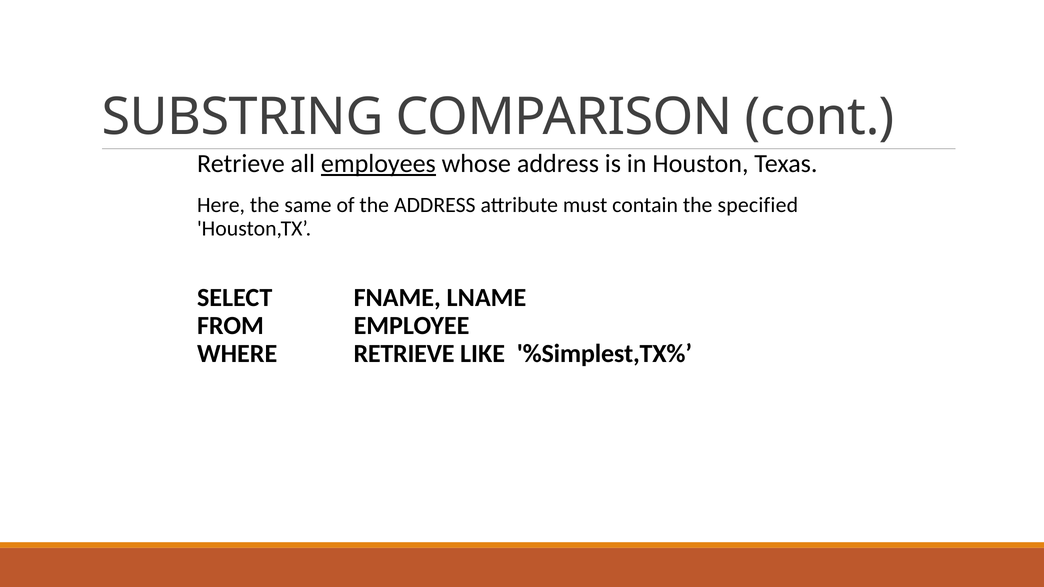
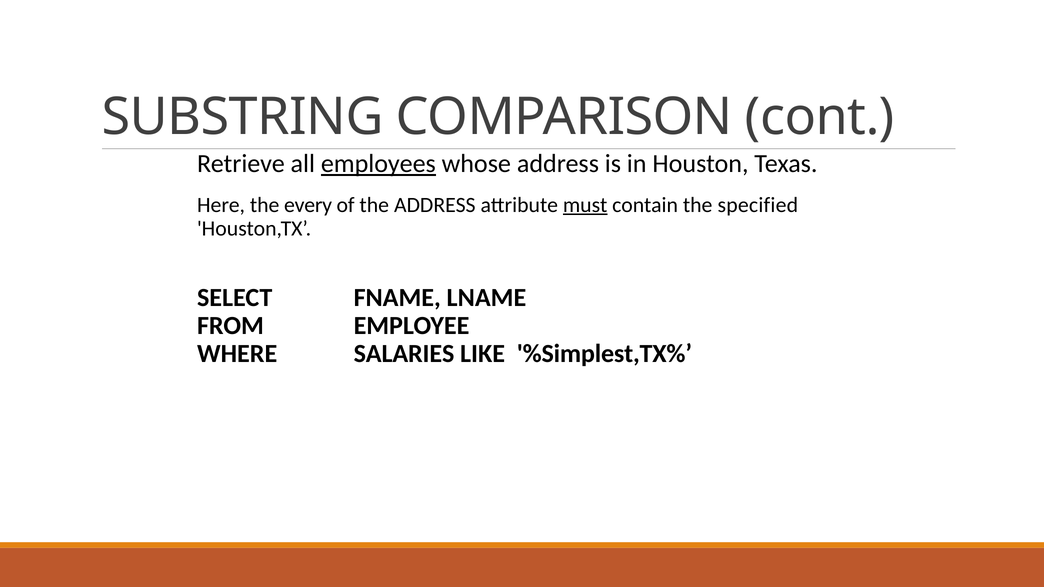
same: same -> every
must underline: none -> present
WHERE RETRIEVE: RETRIEVE -> SALARIES
